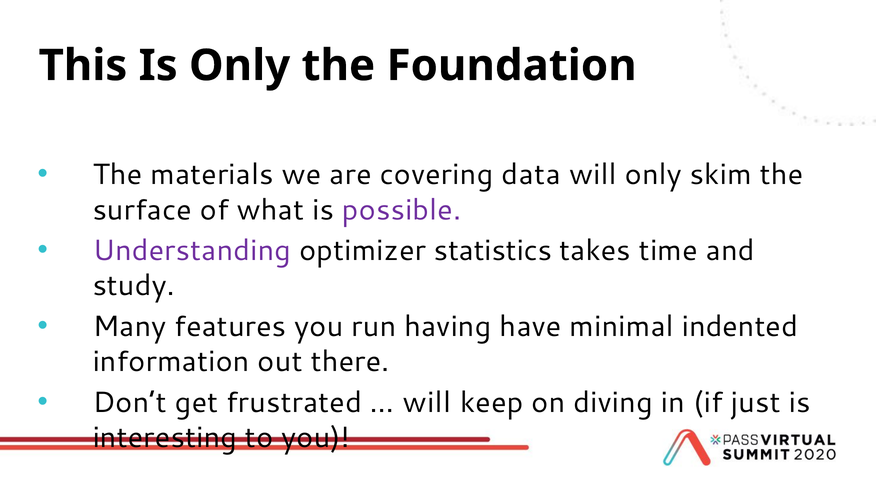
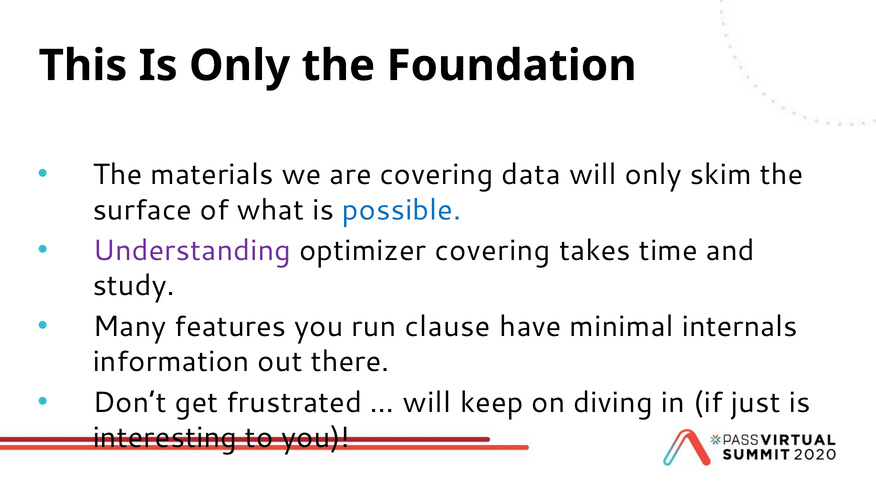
possible colour: purple -> blue
optimizer statistics: statistics -> covering
having: having -> clause
indented: indented -> internals
